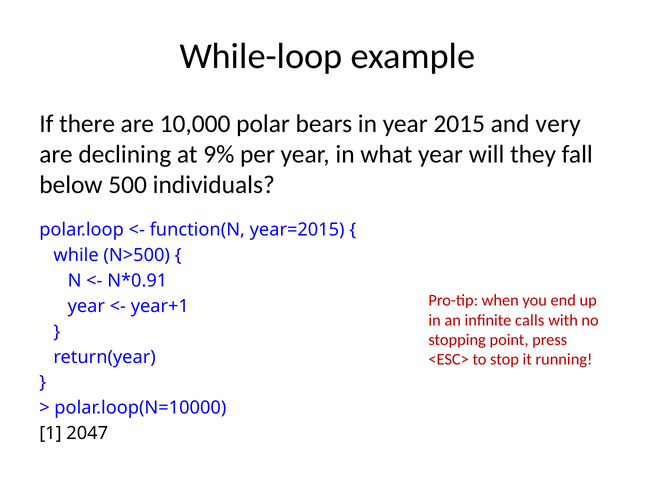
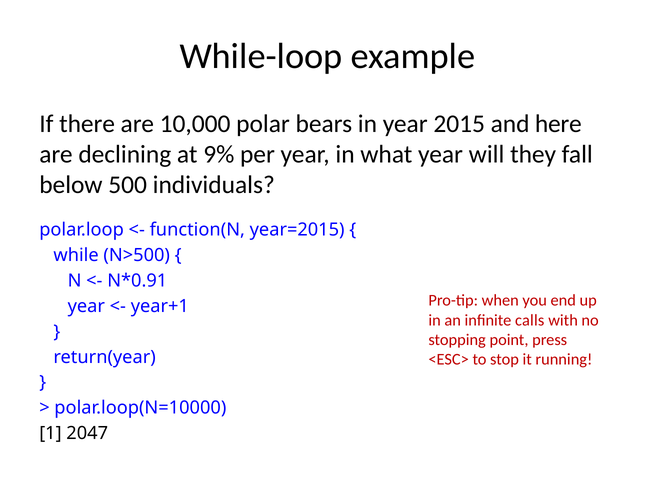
very: very -> here
